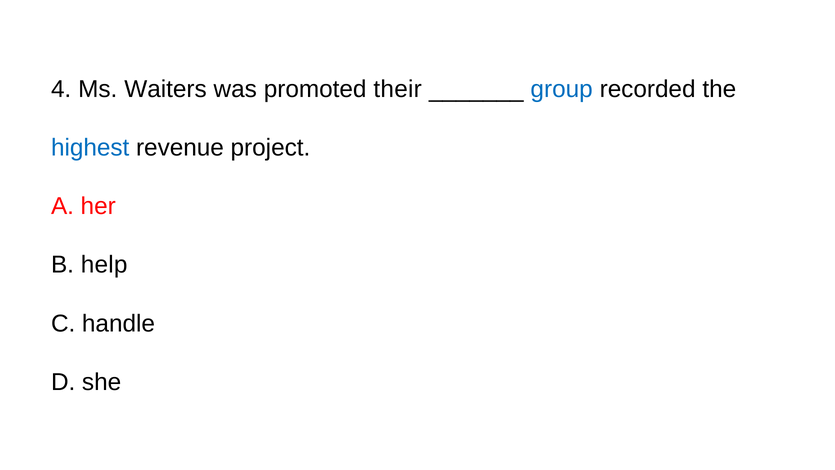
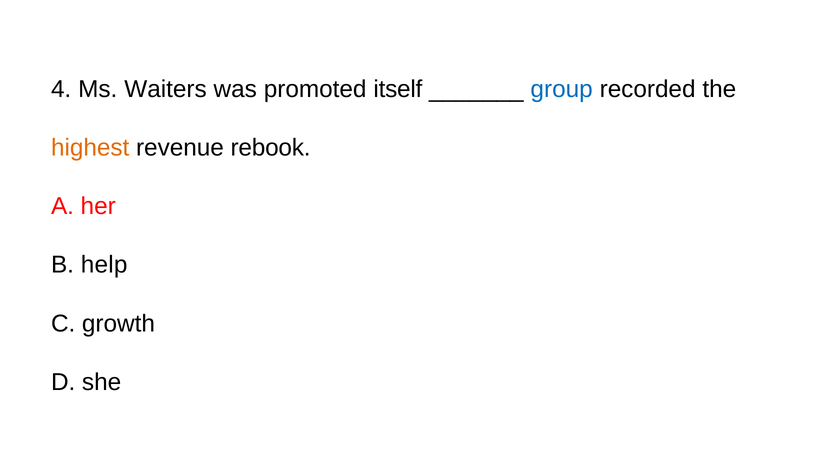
their: their -> itself
highest colour: blue -> orange
project: project -> rebook
handle: handle -> growth
